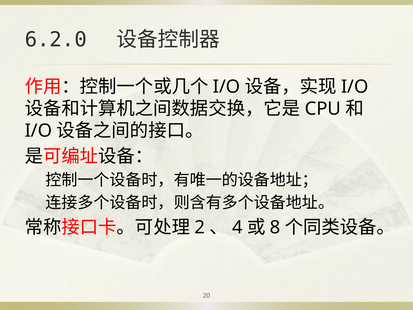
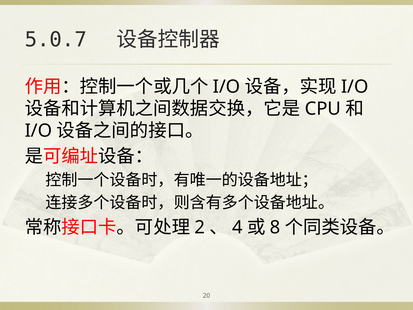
6.2.0: 6.2.0 -> 5.0.7
